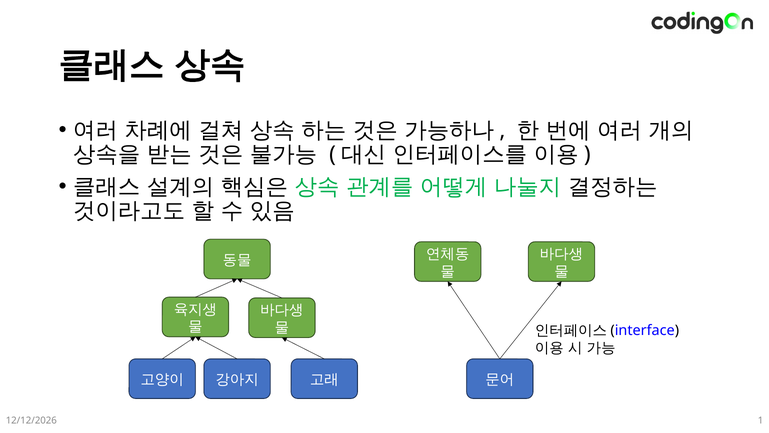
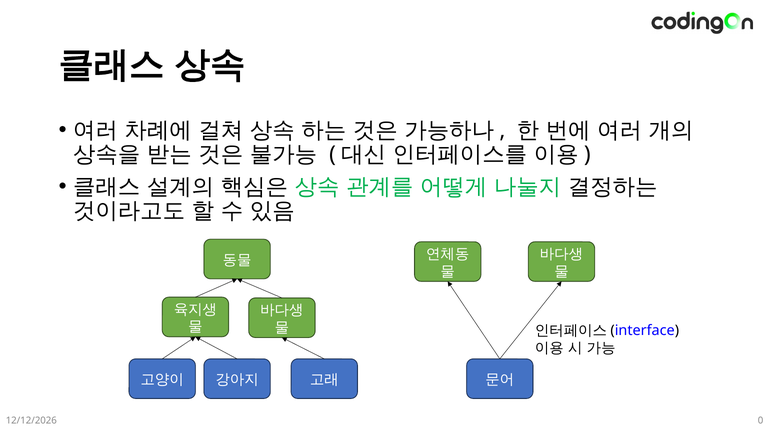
1: 1 -> 0
